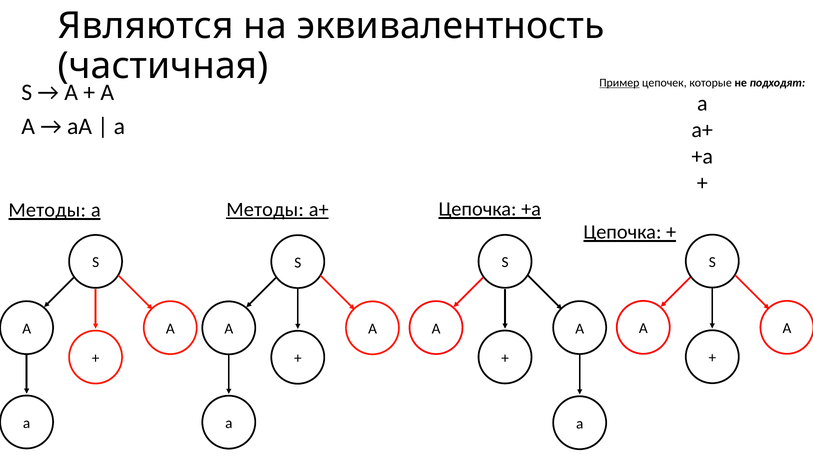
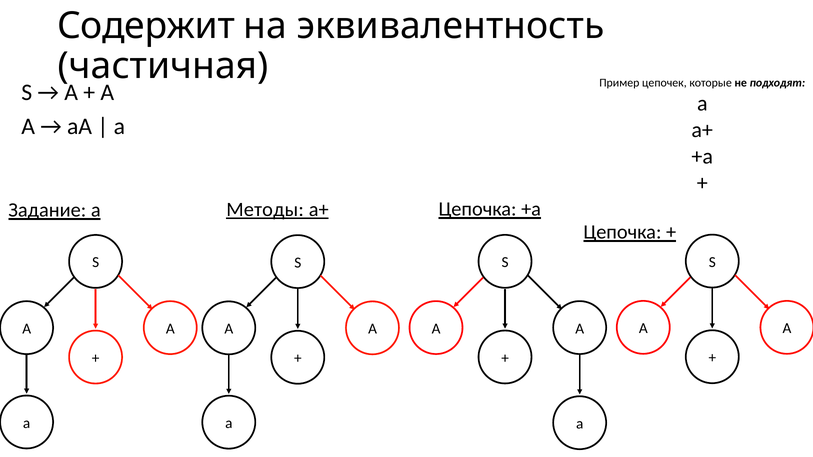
Являются: Являются -> Содержит
Пример underline: present -> none
Методы at (47, 210): Методы -> Задание
